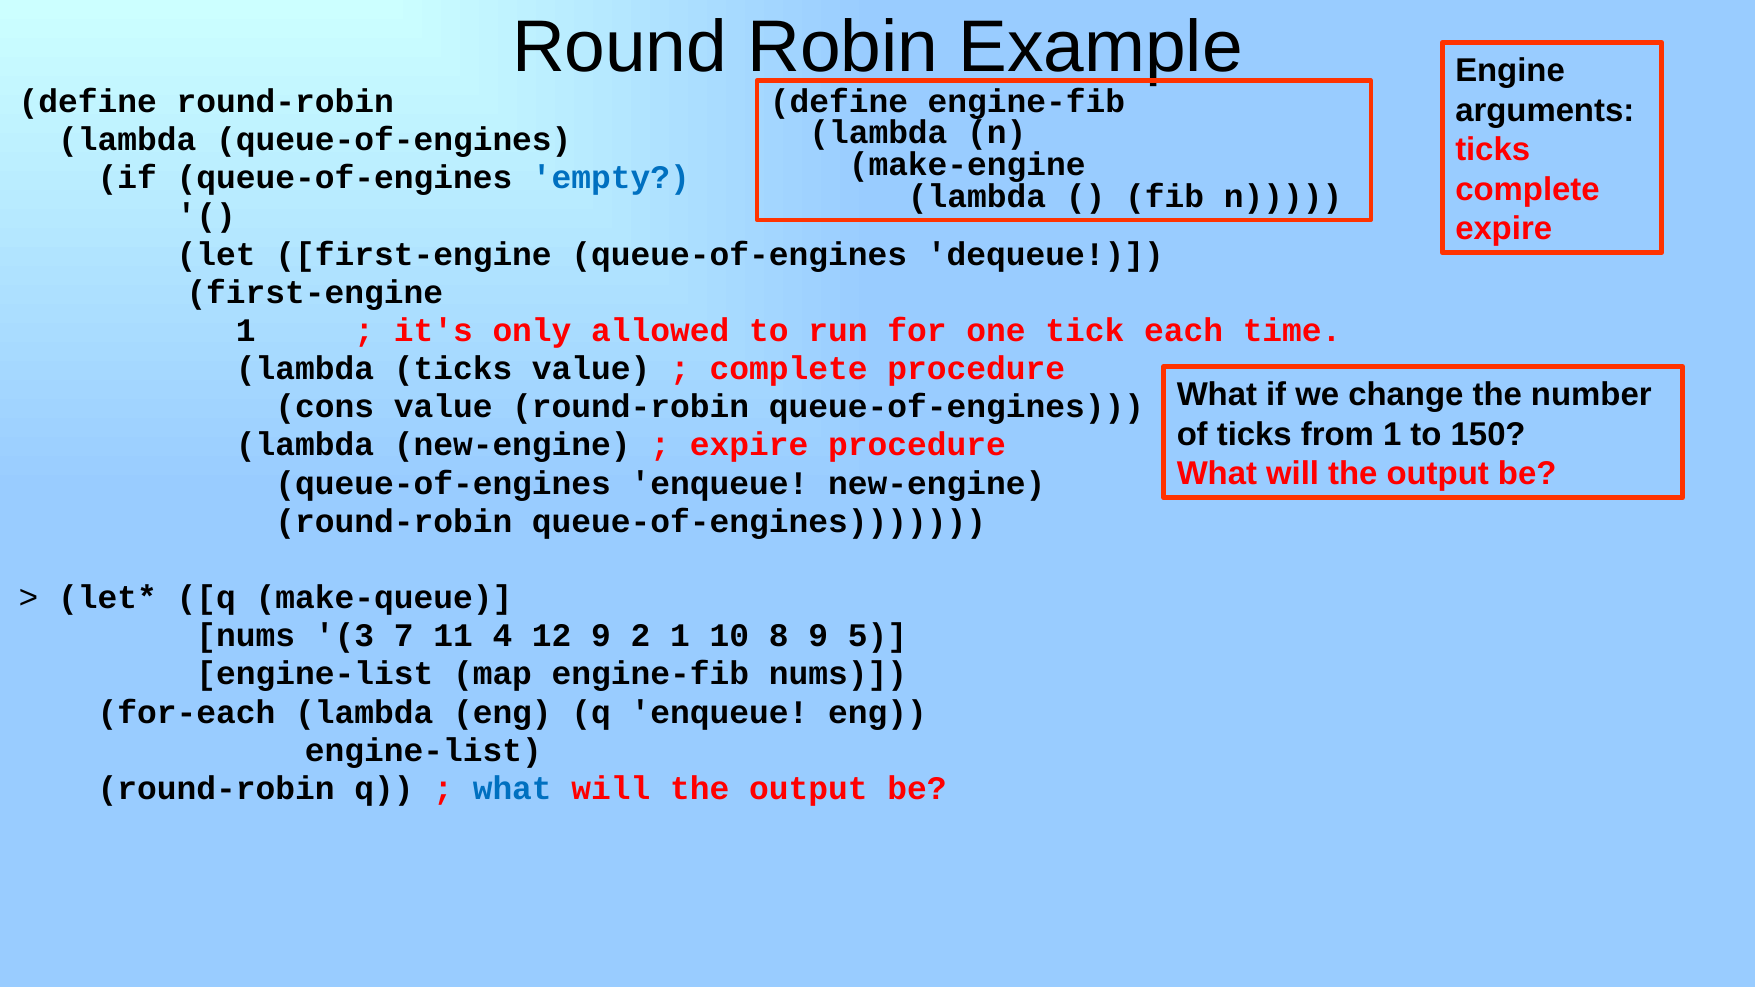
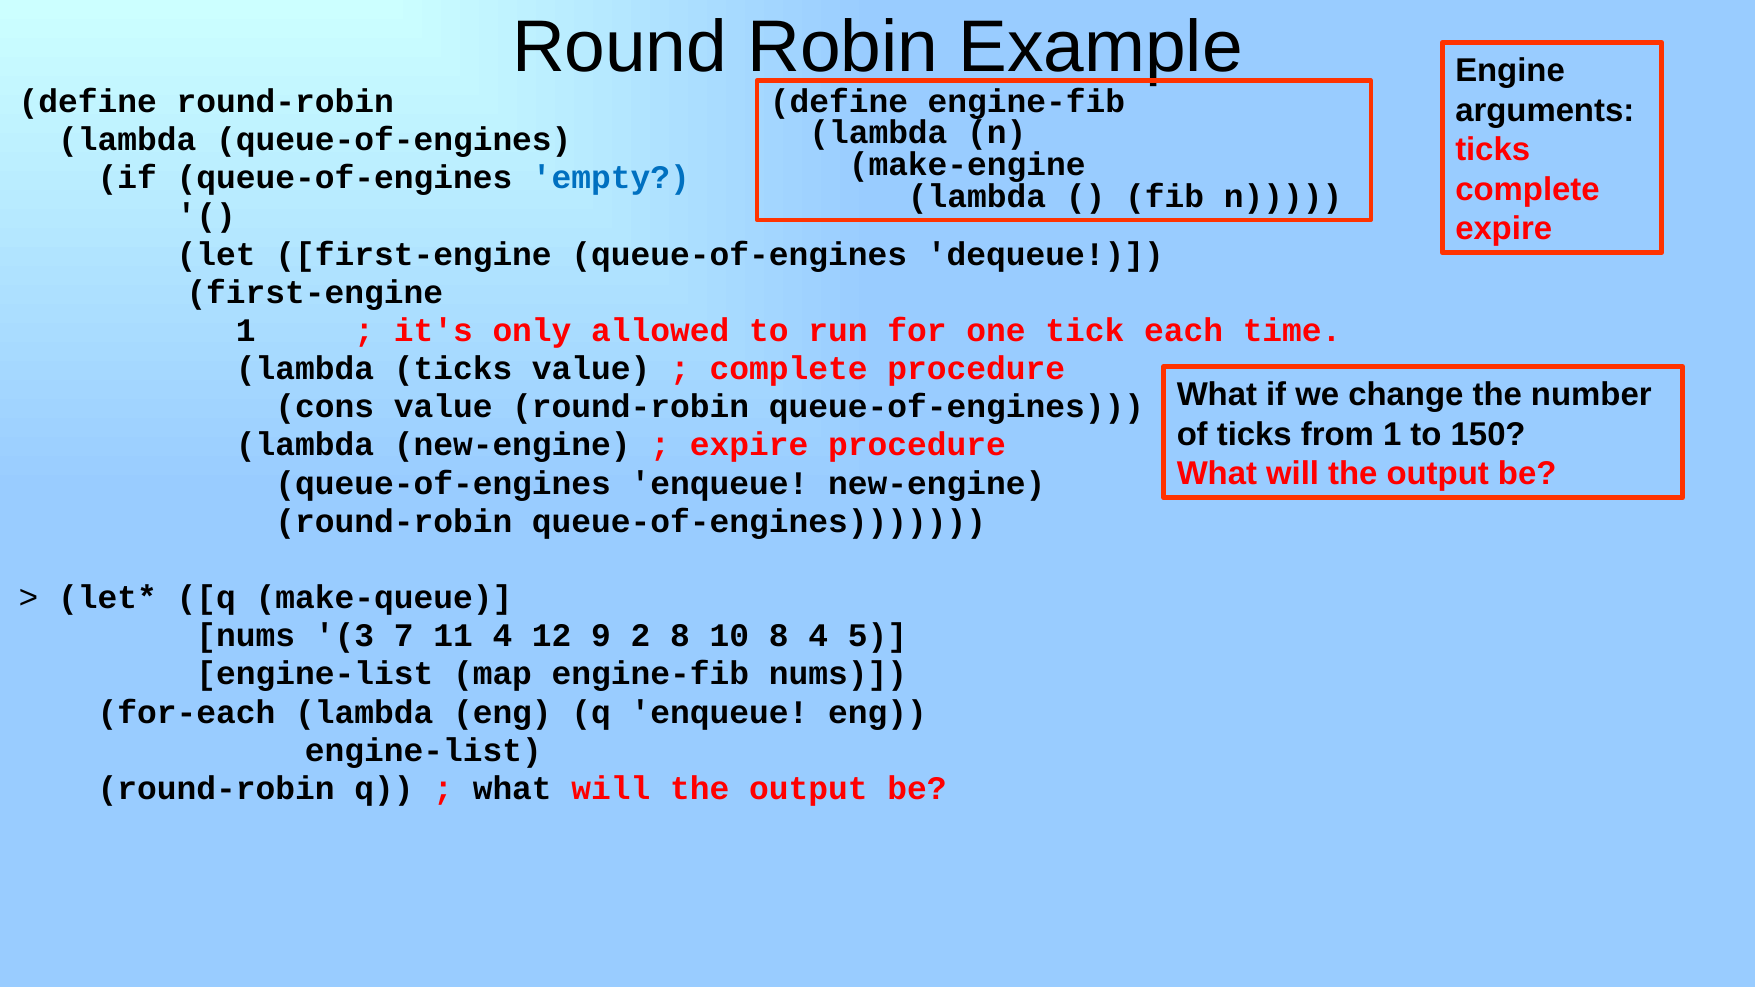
2 1: 1 -> 8
8 9: 9 -> 4
what at (512, 789) colour: blue -> black
